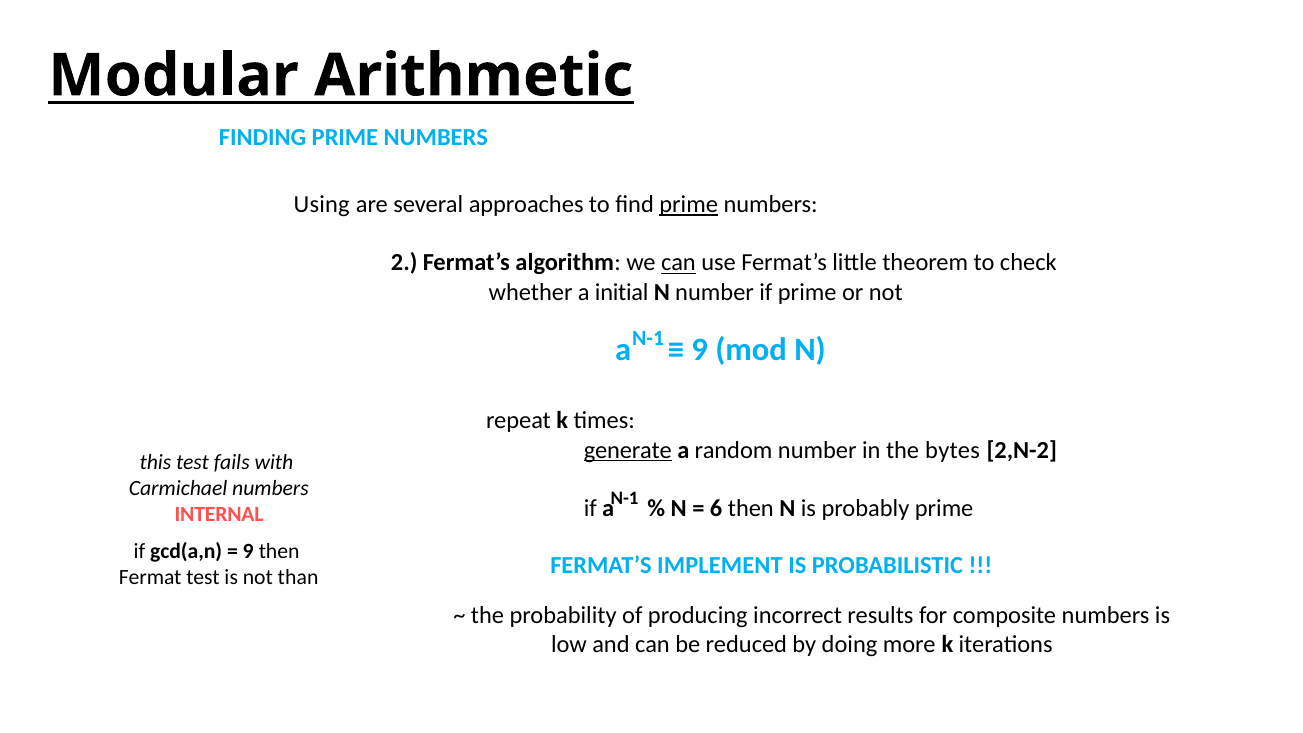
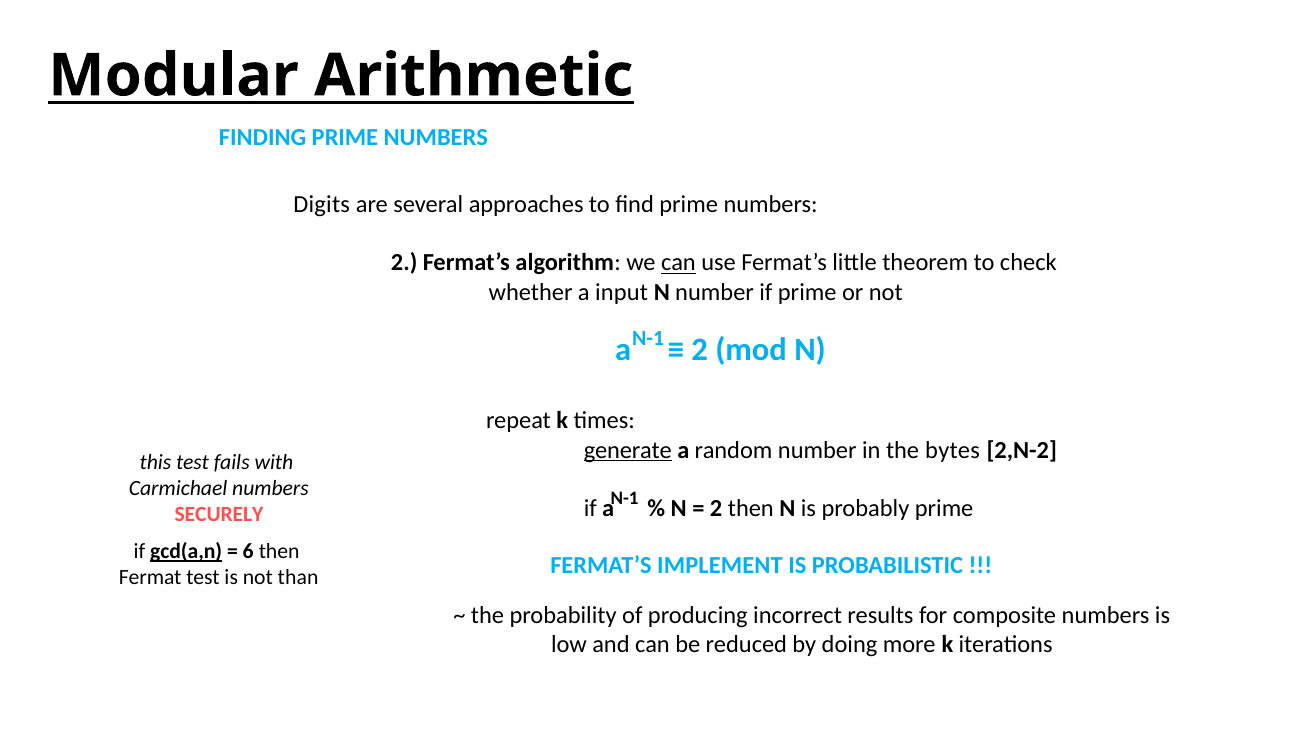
Using: Using -> Digits
prime at (689, 204) underline: present -> none
initial: initial -> input
9 at (700, 350): 9 -> 2
6 at (716, 509): 6 -> 2
INTERNAL: INTERNAL -> SECURELY
gcd(a,n underline: none -> present
9 at (248, 552): 9 -> 6
